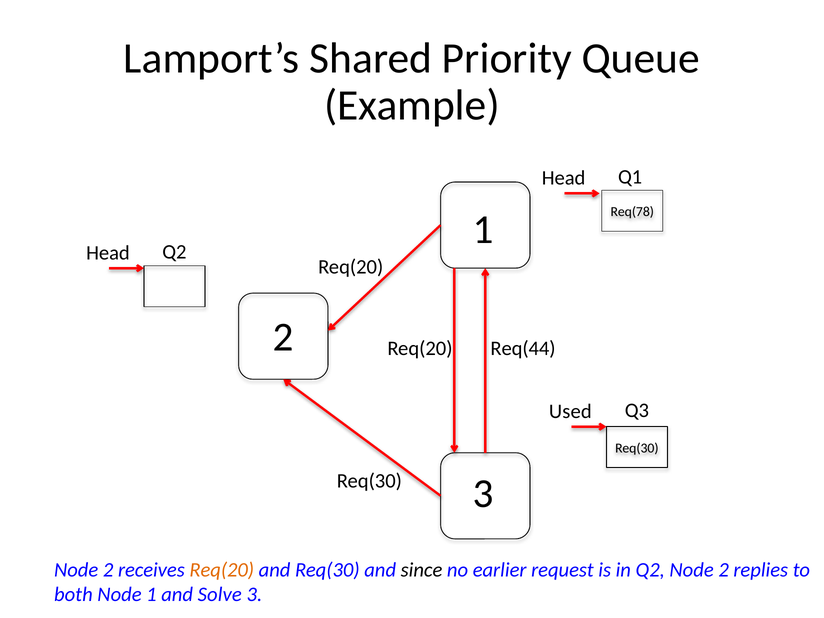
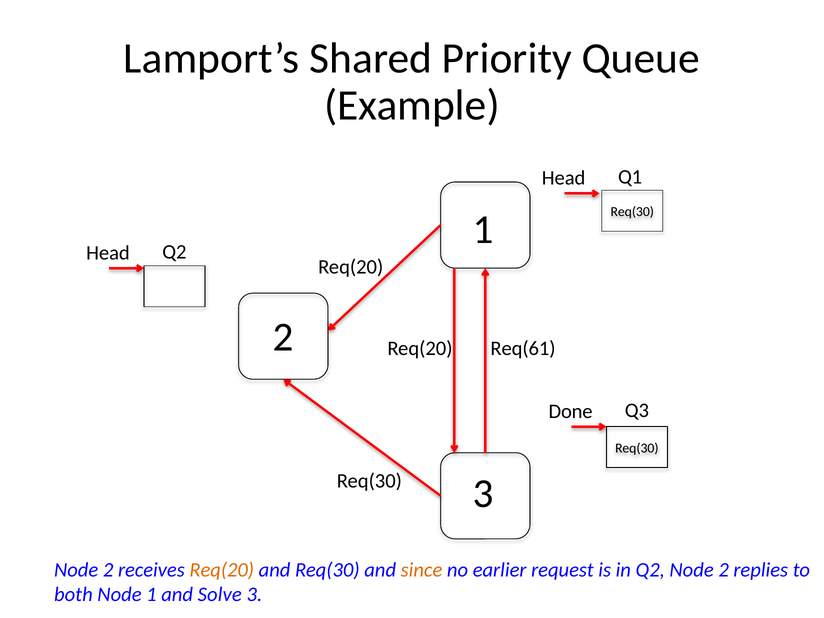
Req(78 at (632, 212): Req(78 -> Req(30
Req(44: Req(44 -> Req(61
Used: Used -> Done
since colour: black -> orange
